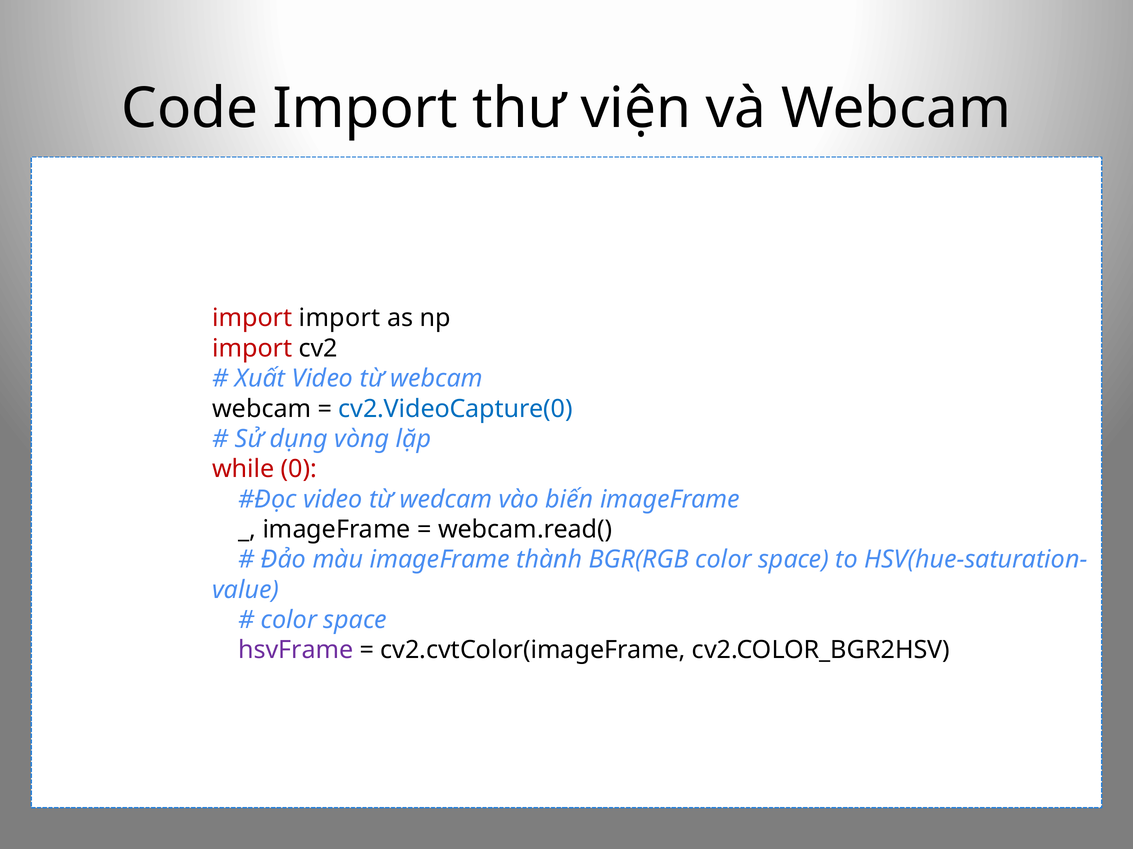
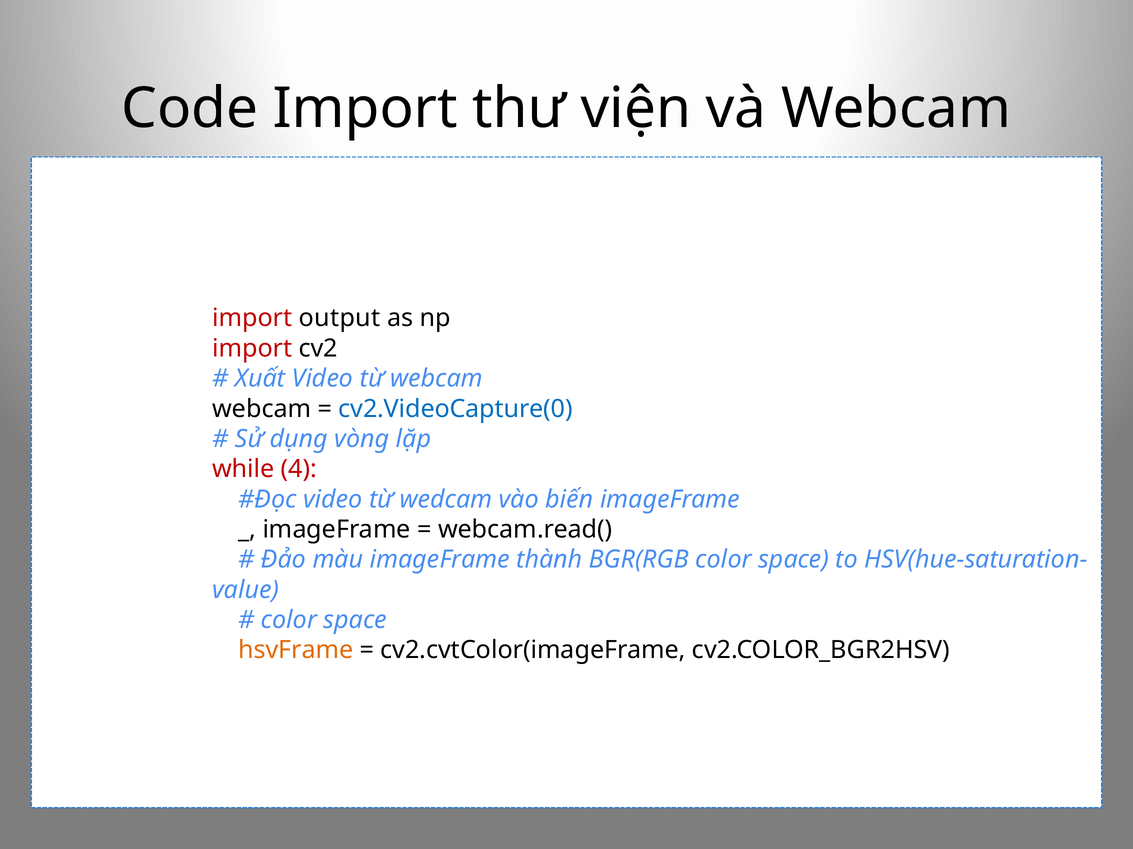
import import: import -> output
0: 0 -> 4
hsvFrame colour: purple -> orange
